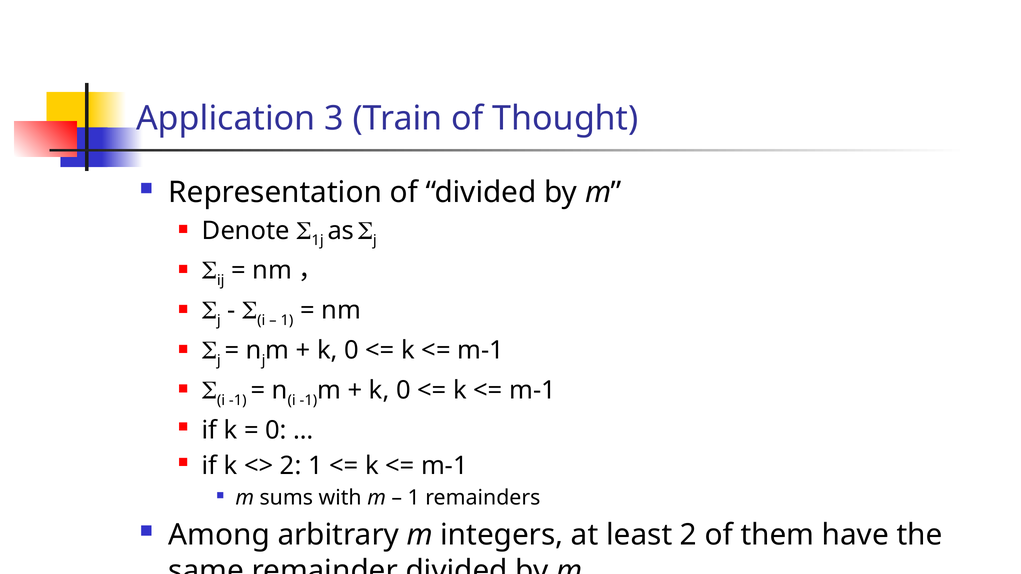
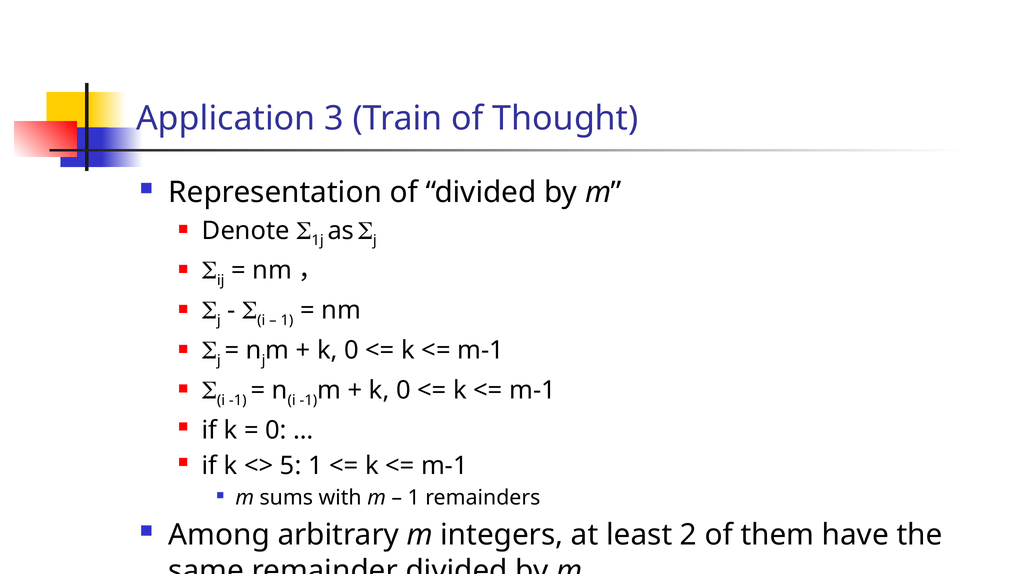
2 at (291, 466): 2 -> 5
